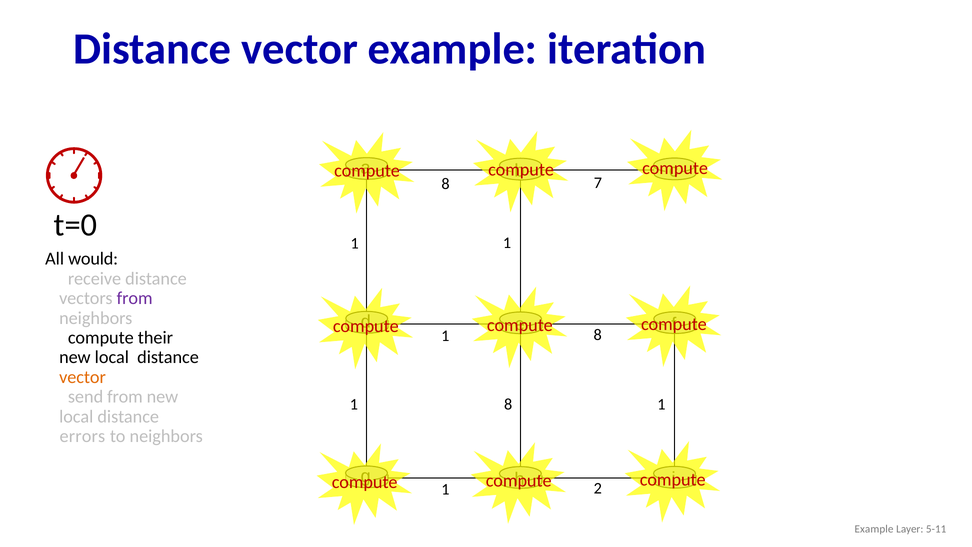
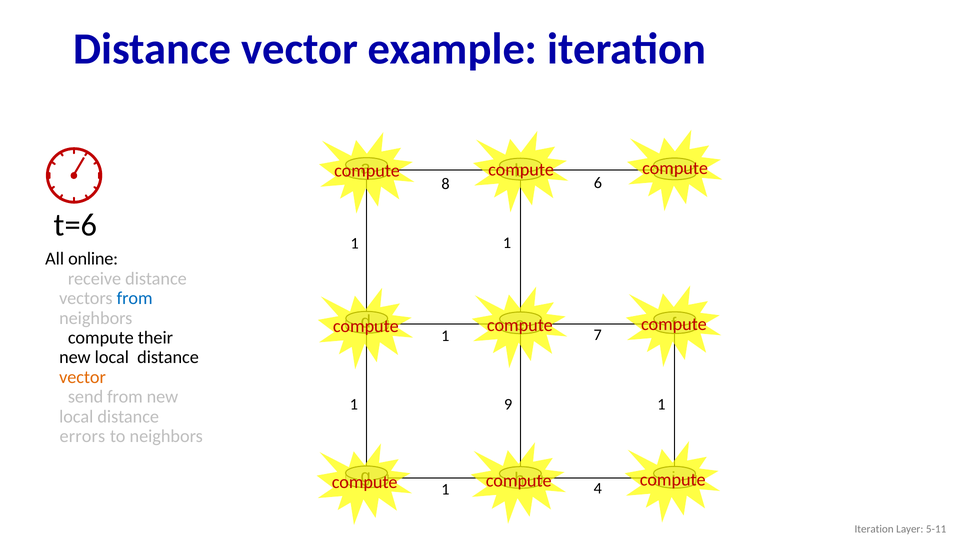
7: 7 -> 6
t=0: t=0 -> t=6
would: would -> online
from at (135, 298) colour: purple -> blue
8 at (598, 335): 8 -> 7
8 at (508, 404): 8 -> 9
2: 2 -> 4
Example at (874, 529): Example -> Iteration
